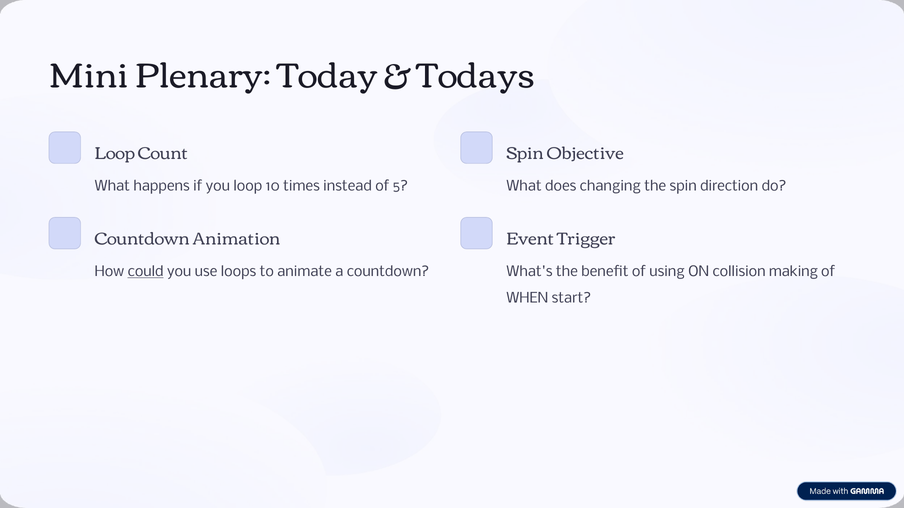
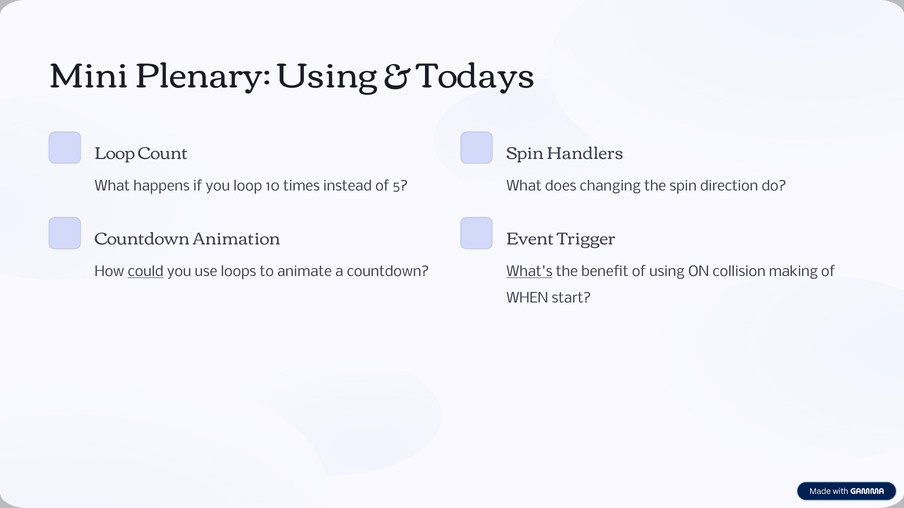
Plenary Today: Today -> Using
Objective: Objective -> Handlers
What's underline: none -> present
